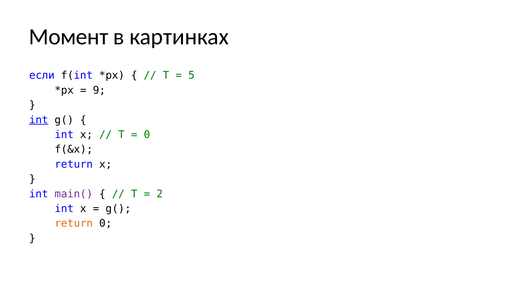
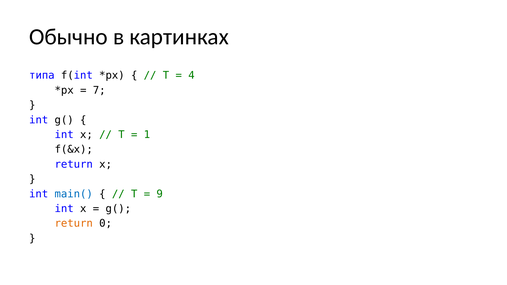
Момент: Момент -> Обычно
если: если -> типа
5: 5 -> 4
9: 9 -> 7
int at (39, 120) underline: present -> none
0 at (147, 135): 0 -> 1
main( colour: purple -> blue
2: 2 -> 9
